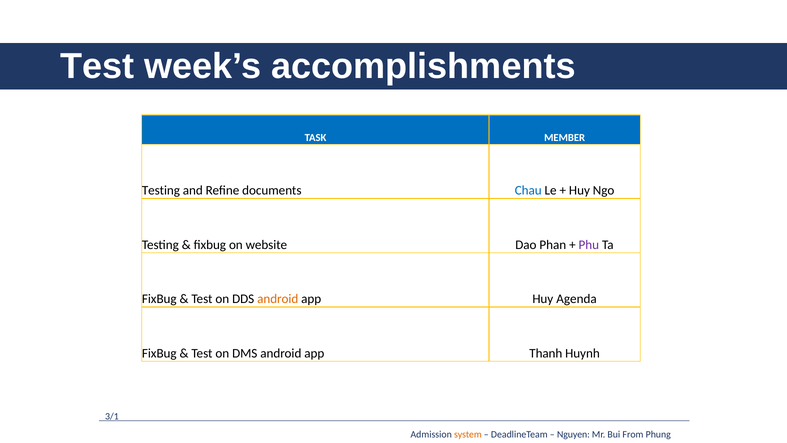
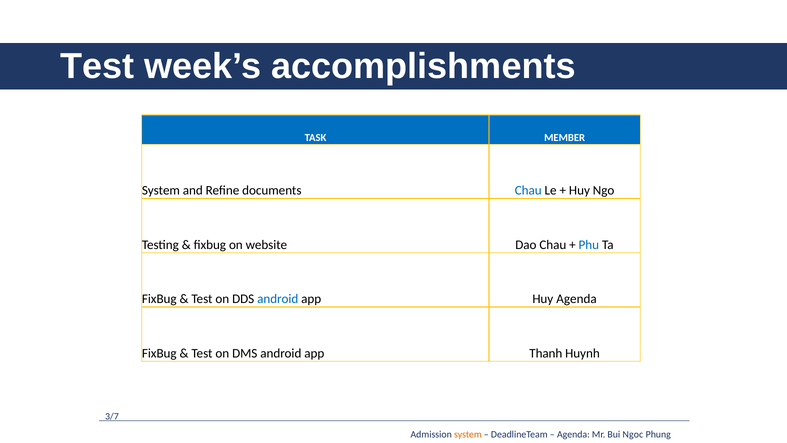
Testing at (161, 190): Testing -> System
Dao Phan: Phan -> Chau
Phu colour: purple -> blue
android at (278, 299) colour: orange -> blue
3/1: 3/1 -> 3/7
Nguyen at (573, 434): Nguyen -> Agenda
From: From -> Ngoc
